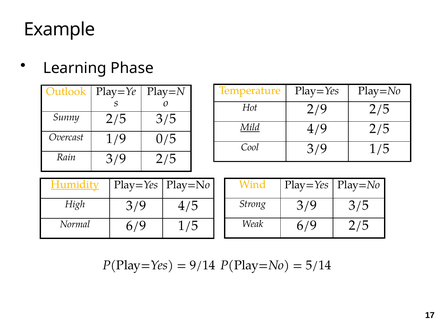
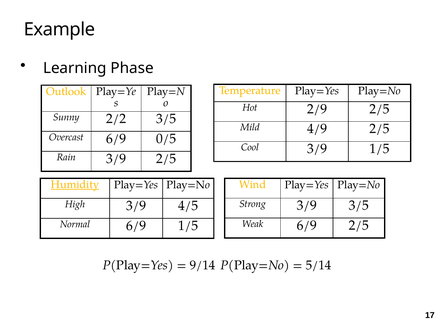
Sunny 2/5: 2/5 -> 2/2
Mild underline: present -> none
Overcast 1/9: 1/9 -> 6/9
